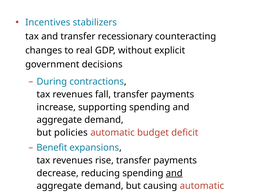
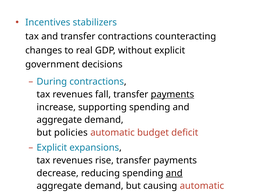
transfer recessionary: recessionary -> contractions
payments at (172, 94) underline: none -> present
Benefit at (52, 148): Benefit -> Explicit
